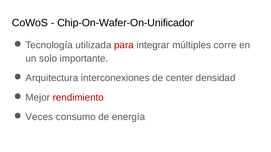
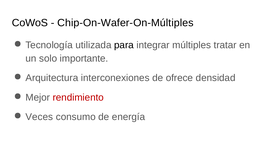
Chip-On-Wafer-On-Unificador: Chip-On-Wafer-On-Unificador -> Chip-On-Wafer-On-Múltiples
para colour: red -> black
corre: corre -> tratar
center: center -> ofrece
